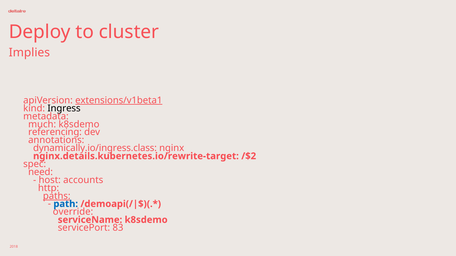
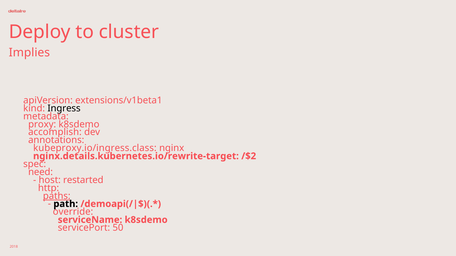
extensions/v1beta1 underline: present -> none
much: much -> proxy
referencing: referencing -> accomplish
dynamically.io/ingress.class: dynamically.io/ingress.class -> kubeproxy.io/ingress.class
accounts: accounts -> restarted
path colour: blue -> black
83: 83 -> 50
